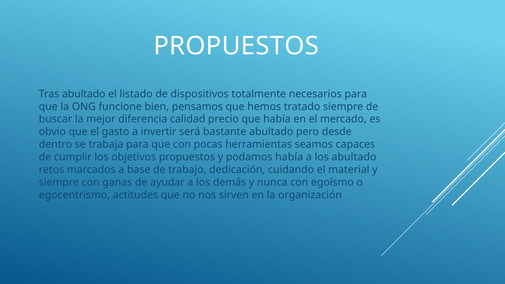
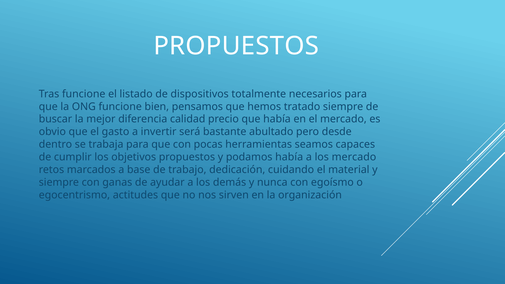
Tras abultado: abultado -> funcione
los abultado: abultado -> mercado
